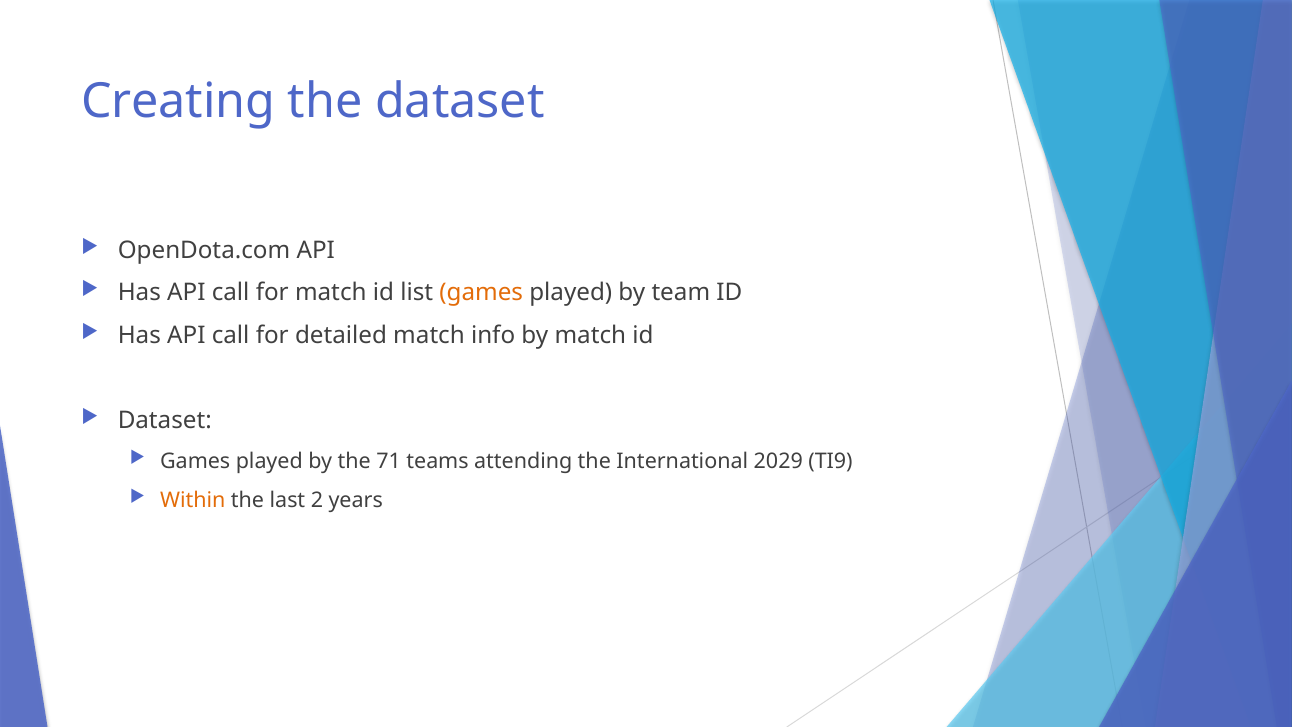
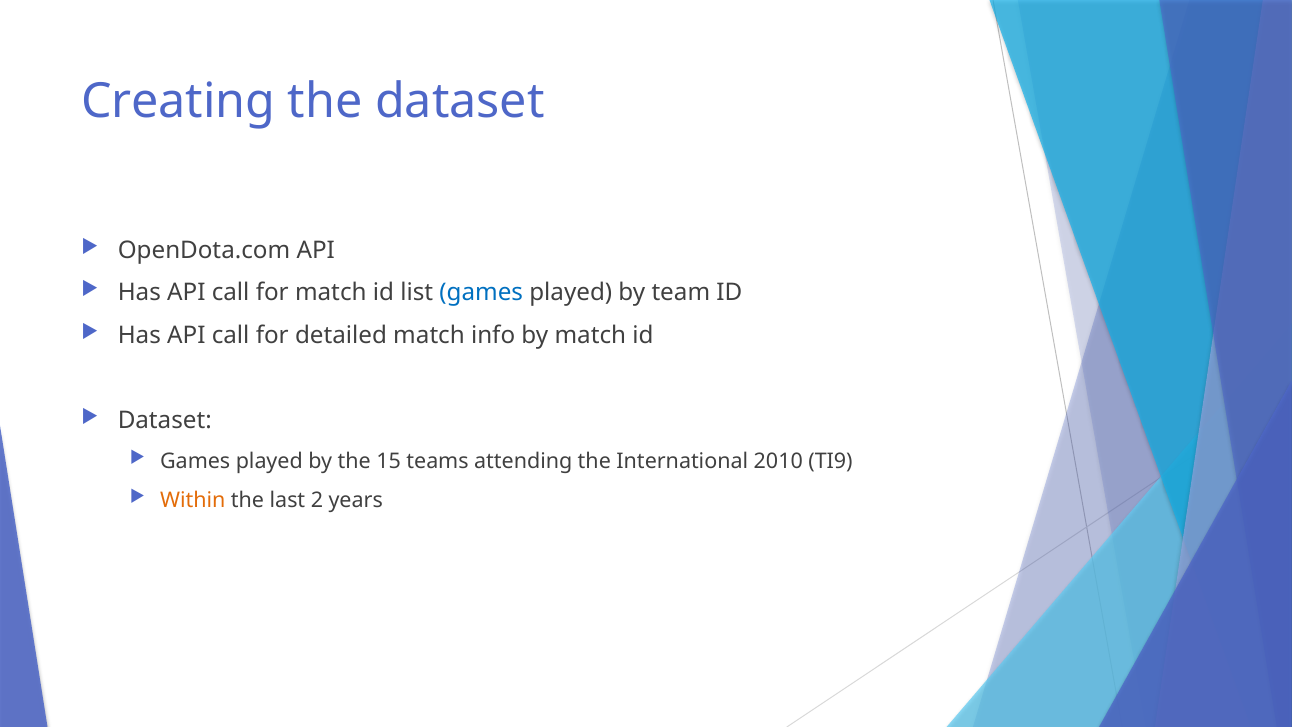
games at (481, 293) colour: orange -> blue
71: 71 -> 15
2029: 2029 -> 2010
